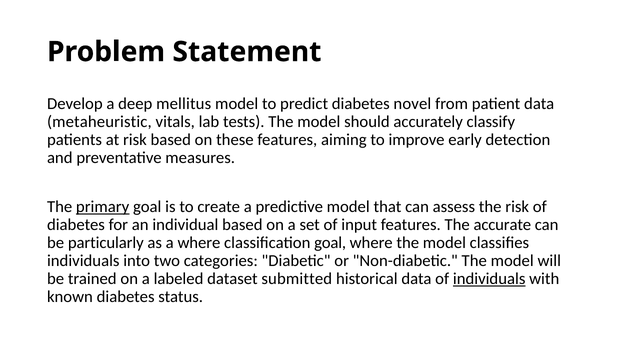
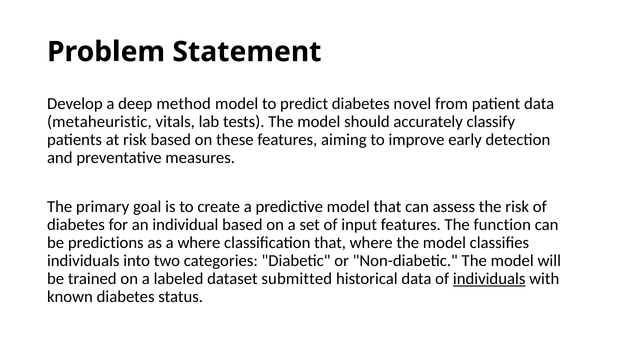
mellitus: mellitus -> method
primary underline: present -> none
accurate: accurate -> function
particularly: particularly -> predictions
classification goal: goal -> that
